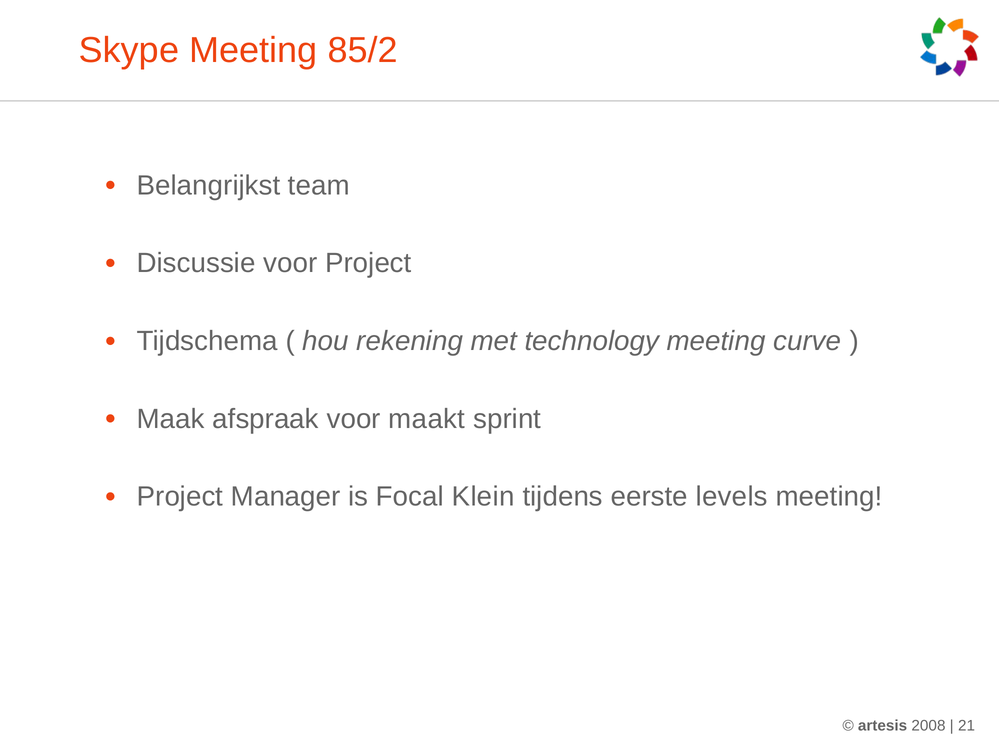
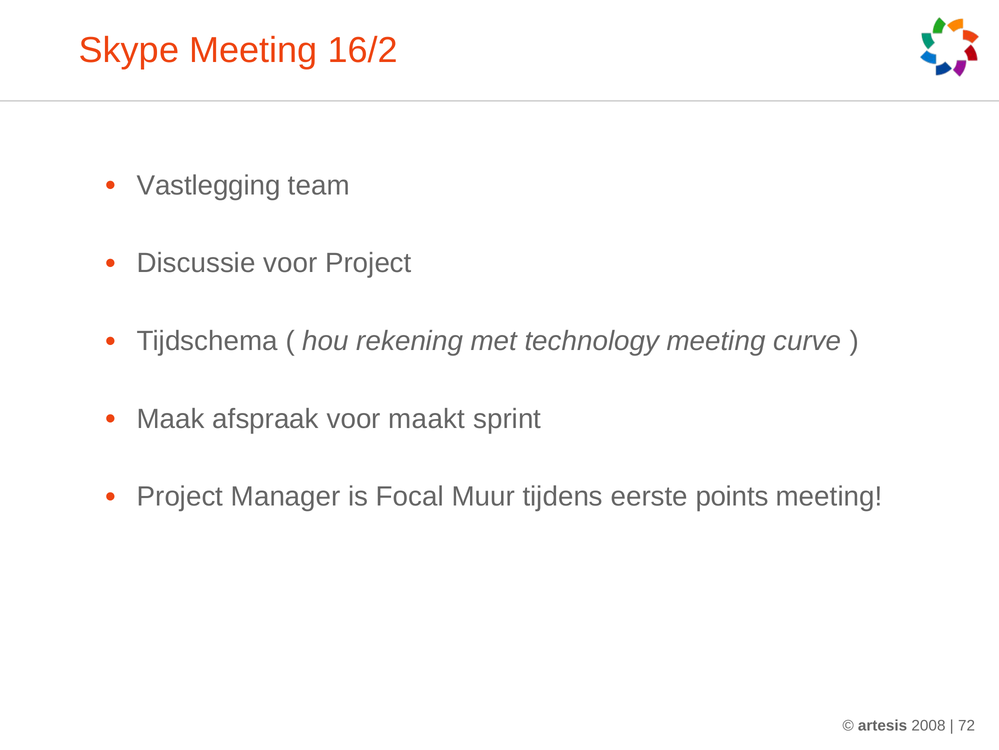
85/2: 85/2 -> 16/2
Belangrijkst: Belangrijkst -> Vastlegging
Klein: Klein -> Muur
levels: levels -> points
21: 21 -> 72
